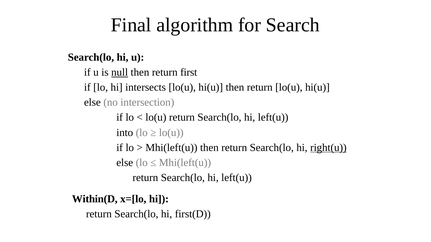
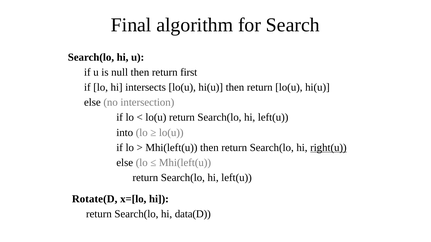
null underline: present -> none
Within(D: Within(D -> Rotate(D
first(D: first(D -> data(D
